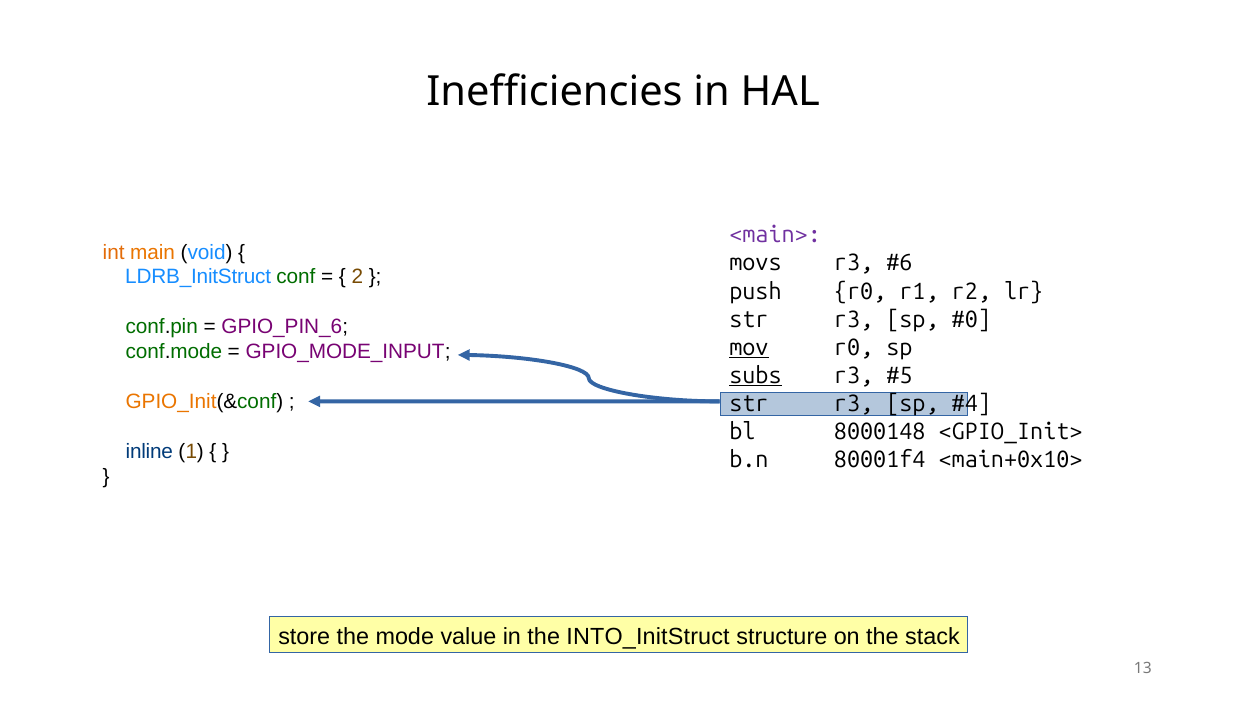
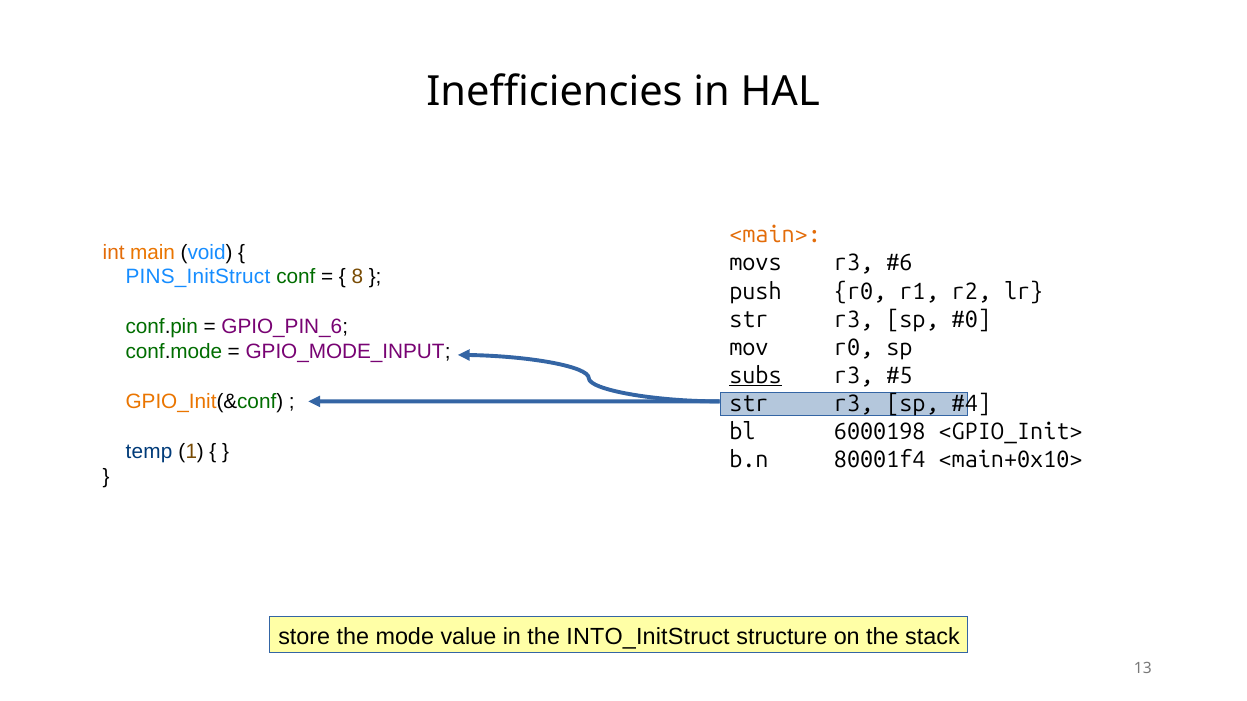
<main> colour: purple -> orange
LDRB_InitStruct: LDRB_InitStruct -> PINS_InitStruct
2: 2 -> 8
mov underline: present -> none
8000148: 8000148 -> 6000198
inline: inline -> temp
